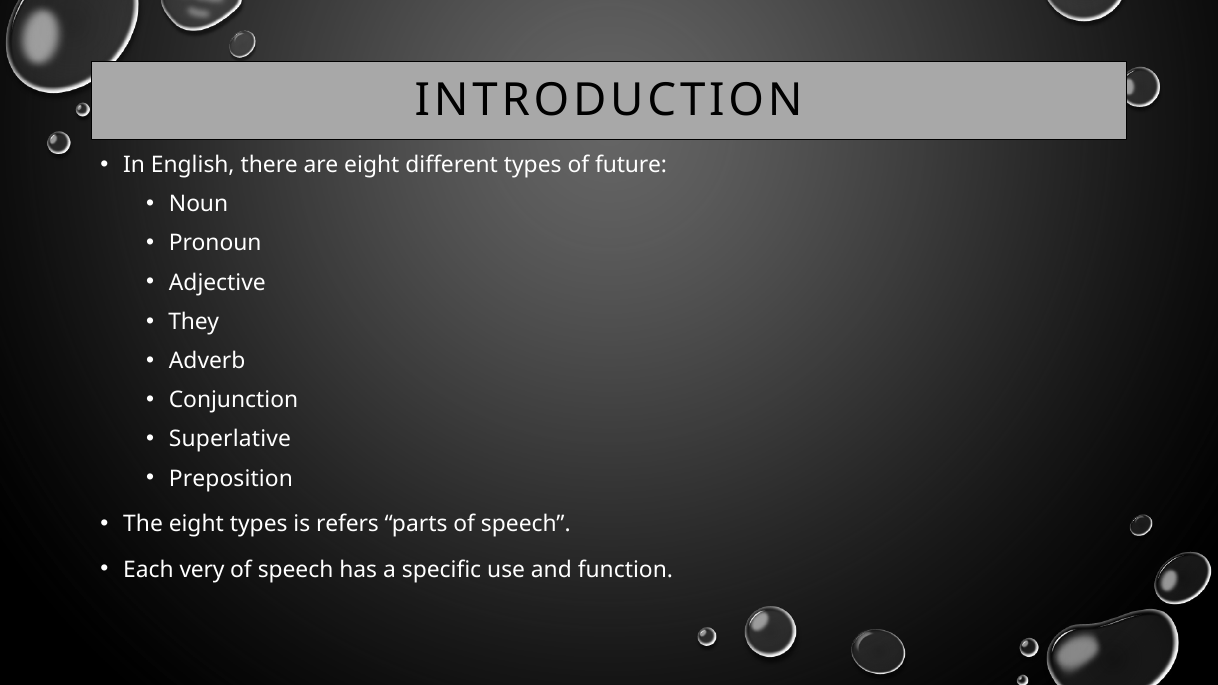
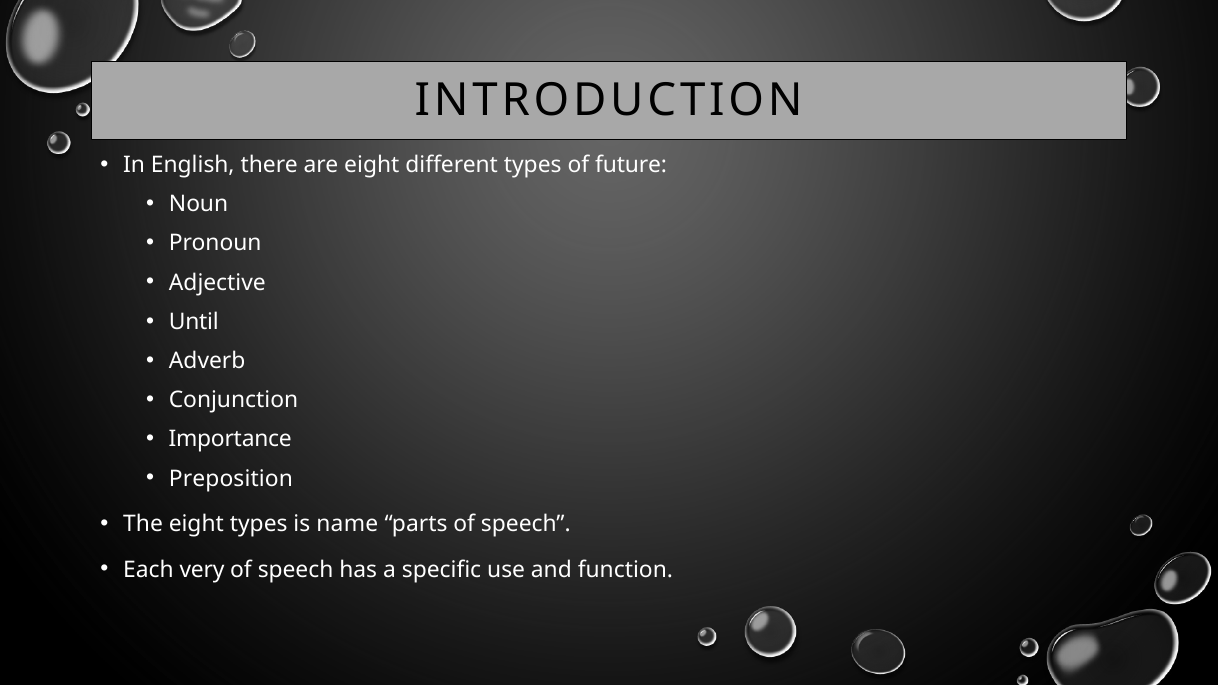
They: They -> Until
Superlative: Superlative -> Importance
refers: refers -> name
